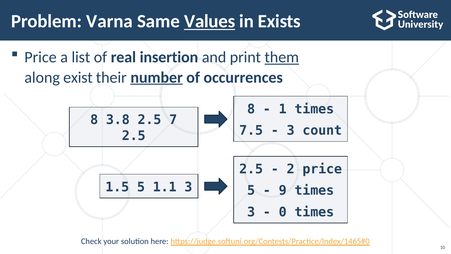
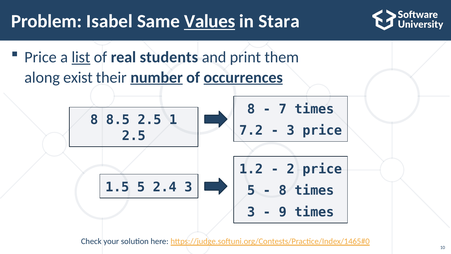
Varna: Varna -> Isabel
Exists: Exists -> Stara
list underline: none -> present
insertion: insertion -> students
them underline: present -> none
occurrences underline: none -> present
1: 1 -> 7
3.8: 3.8 -> 8.5
7: 7 -> 1
7.5: 7.5 -> 7.2
3 count: count -> price
2.5 at (251, 169): 2.5 -> 1.2
1.1: 1.1 -> 2.4
9 at (283, 190): 9 -> 8
0: 0 -> 9
